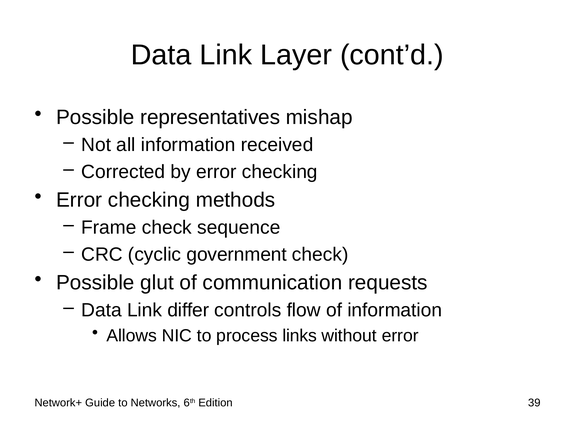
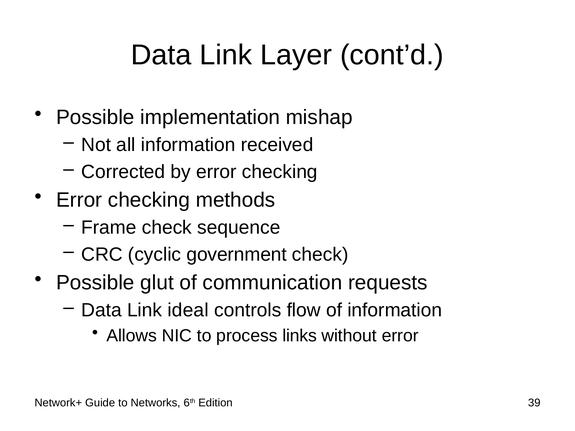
representatives: representatives -> implementation
differ: differ -> ideal
